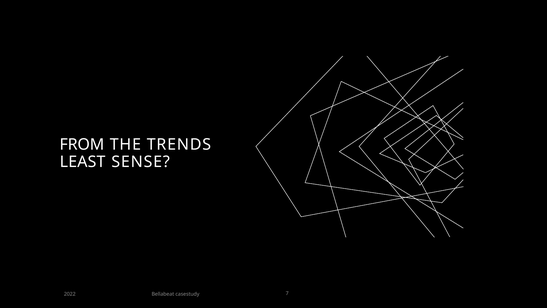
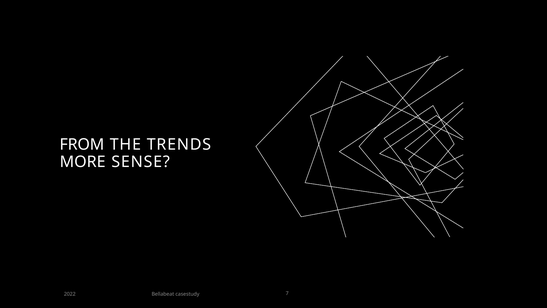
LEAST: LEAST -> MORE
